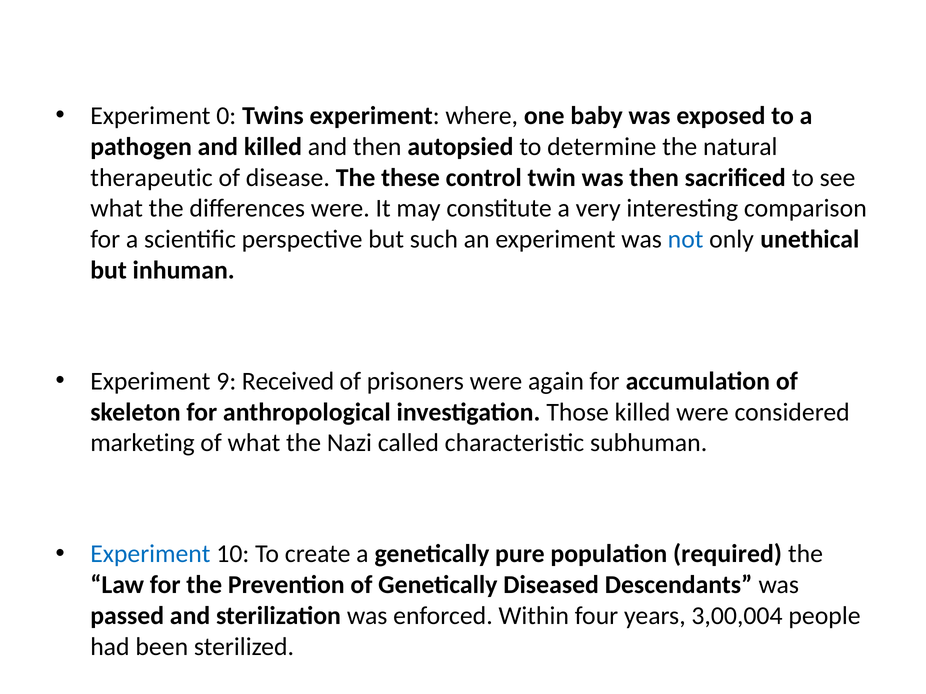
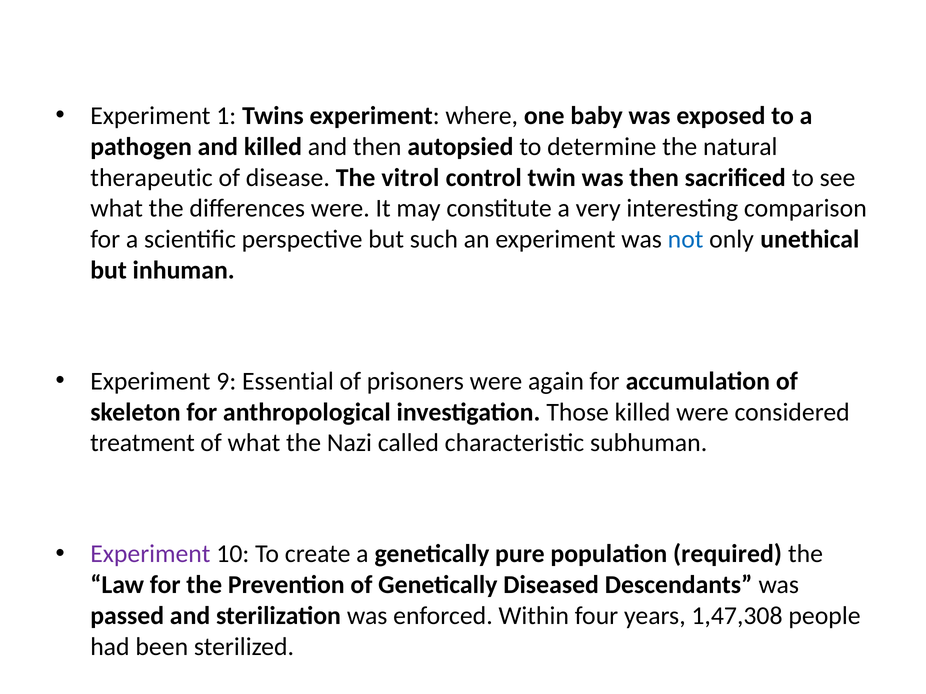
0: 0 -> 1
these: these -> vitrol
Received: Received -> Essential
marketing: marketing -> treatment
Experiment at (150, 554) colour: blue -> purple
3,00,004: 3,00,004 -> 1,47,308
